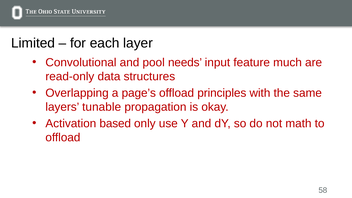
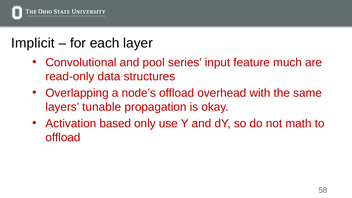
Limited: Limited -> Implicit
needs: needs -> series
page’s: page’s -> node’s
principles: principles -> overhead
